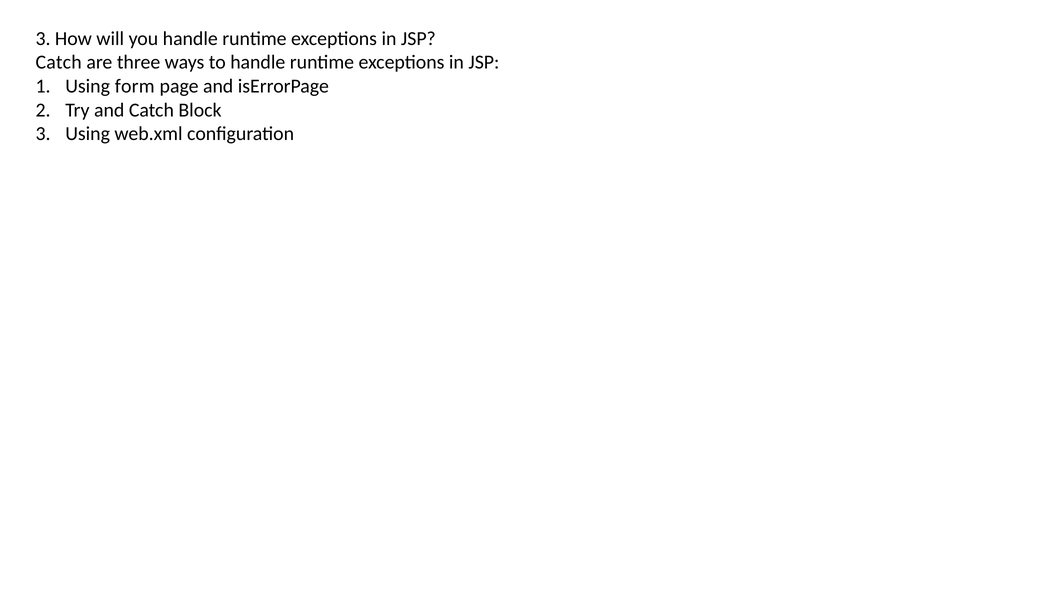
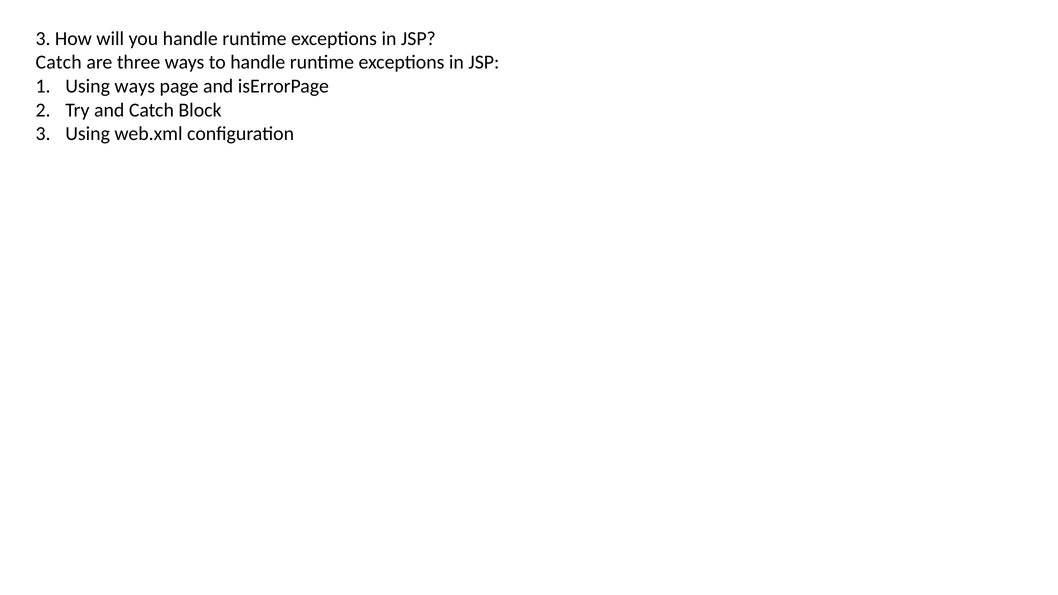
Using form: form -> ways
